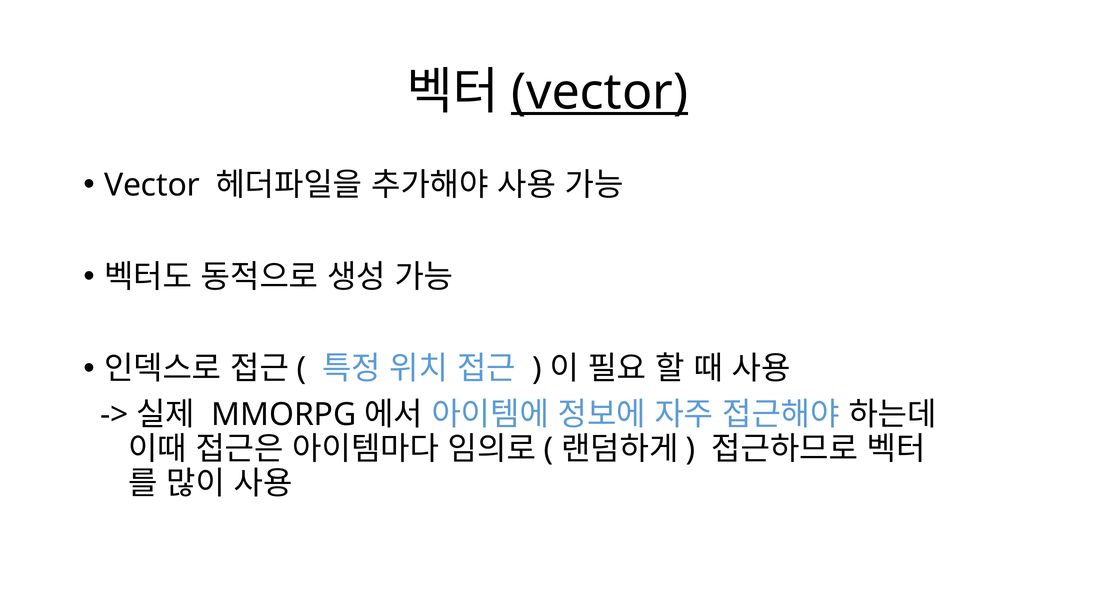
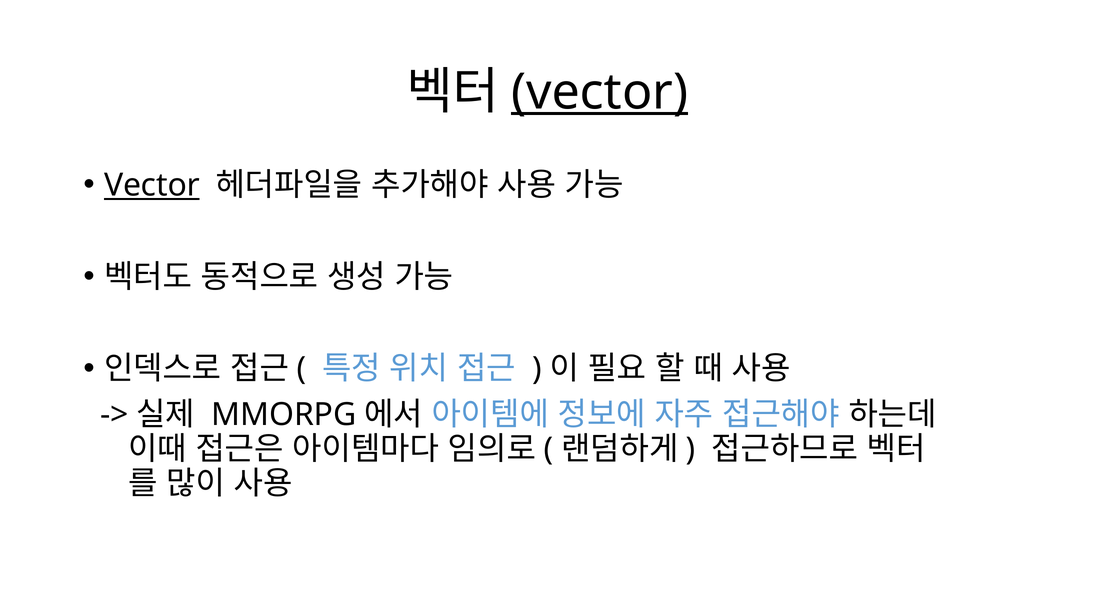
Vector at (152, 185) underline: none -> present
